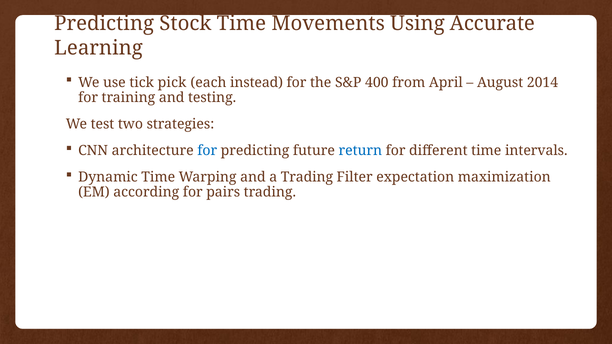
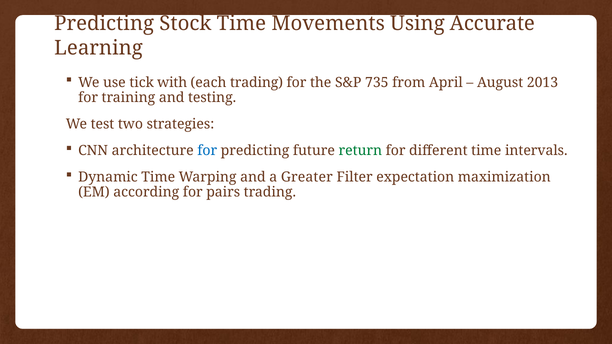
pick: pick -> with
each instead: instead -> trading
400: 400 -> 735
2014: 2014 -> 2013
return colour: blue -> green
a Trading: Trading -> Greater
